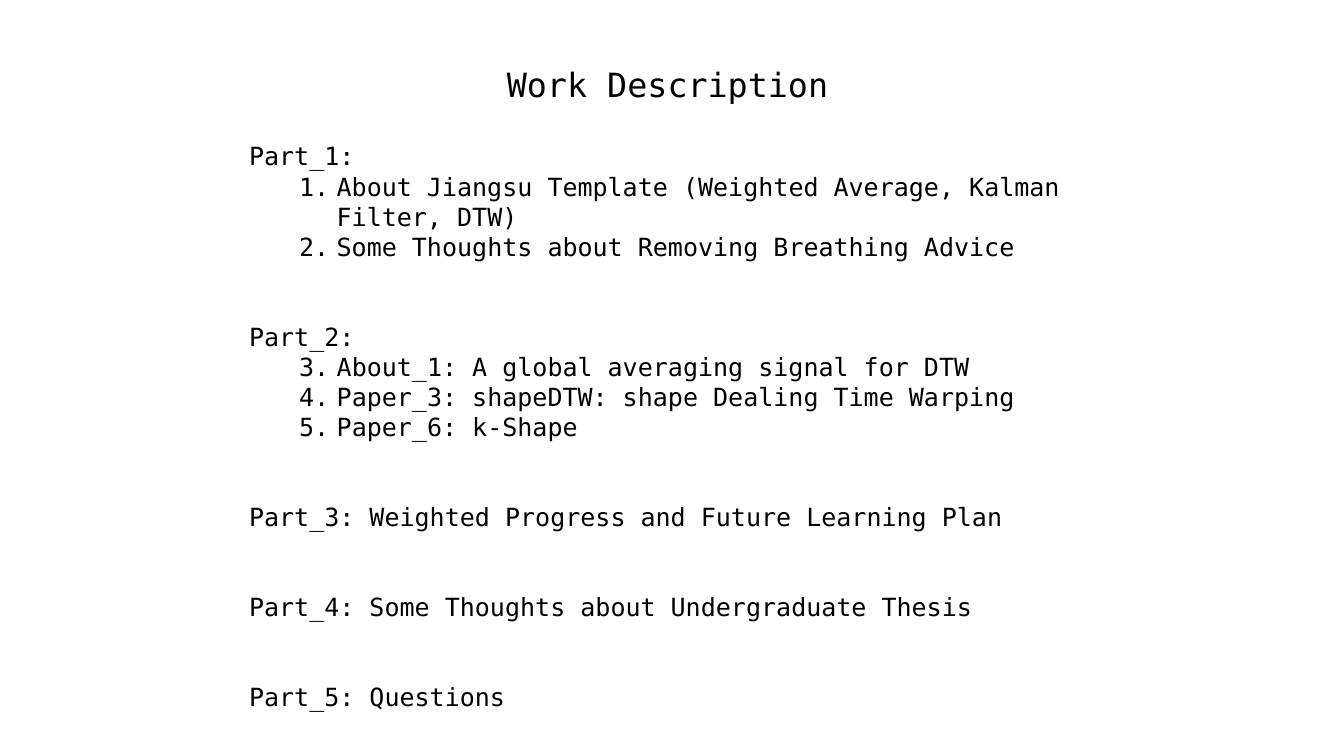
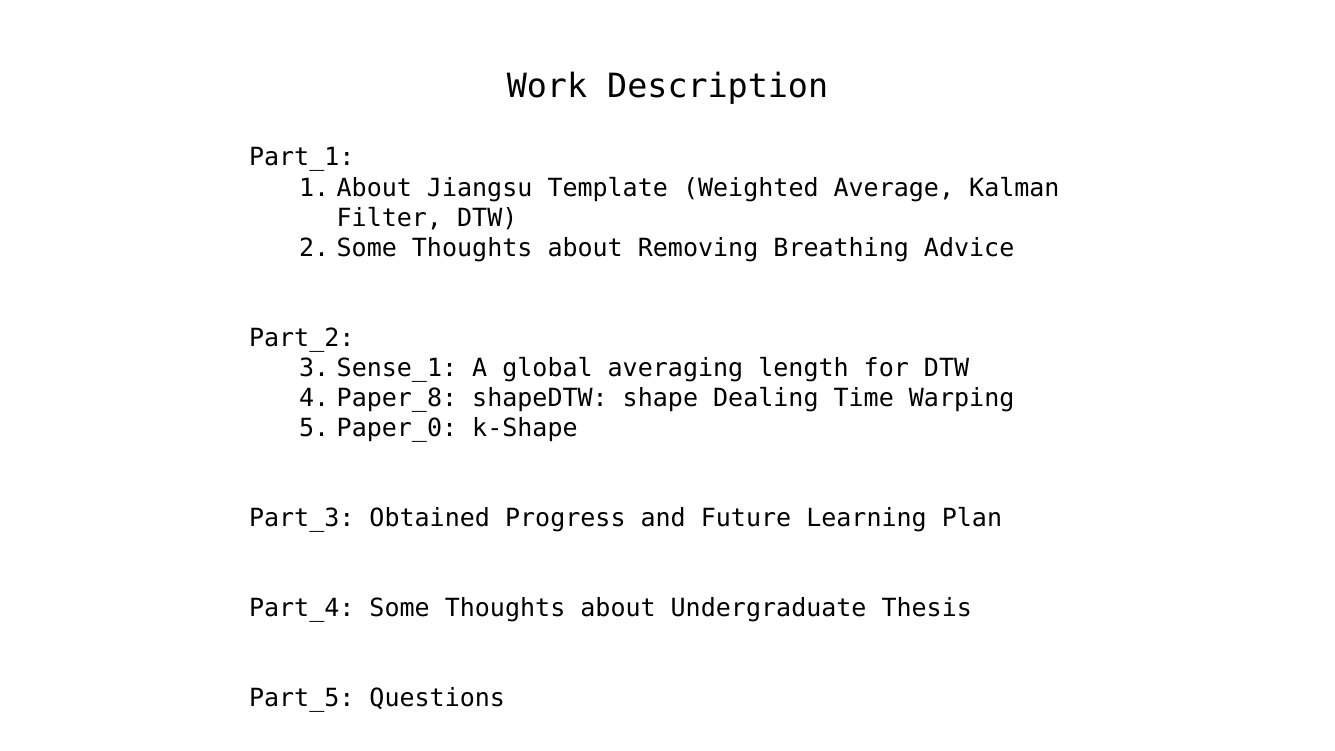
About_1: About_1 -> Sense_1
signal: signal -> length
Paper_3: Paper_3 -> Paper_8
Paper_6: Paper_6 -> Paper_0
Part_3 Weighted: Weighted -> Obtained
